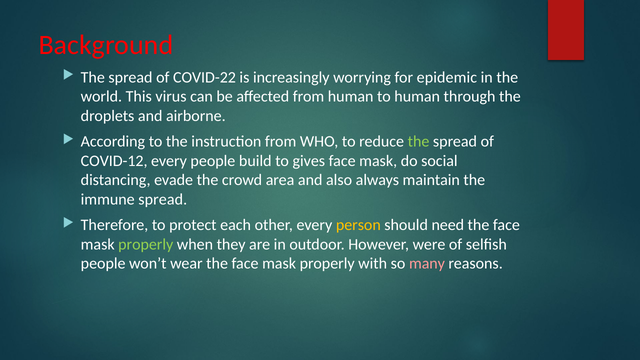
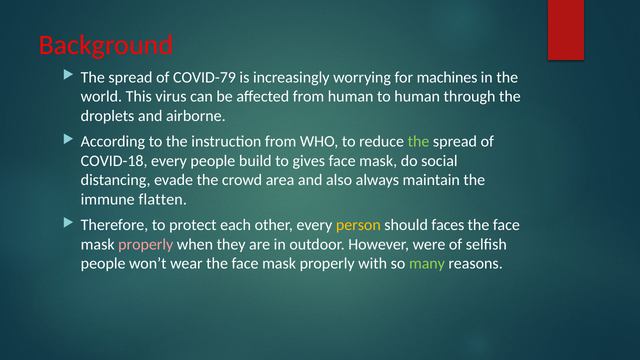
COVID-22: COVID-22 -> COVID-79
epidemic: epidemic -> machines
COVID-12: COVID-12 -> COVID-18
immune spread: spread -> flatten
need: need -> faces
properly at (146, 244) colour: light green -> pink
many colour: pink -> light green
